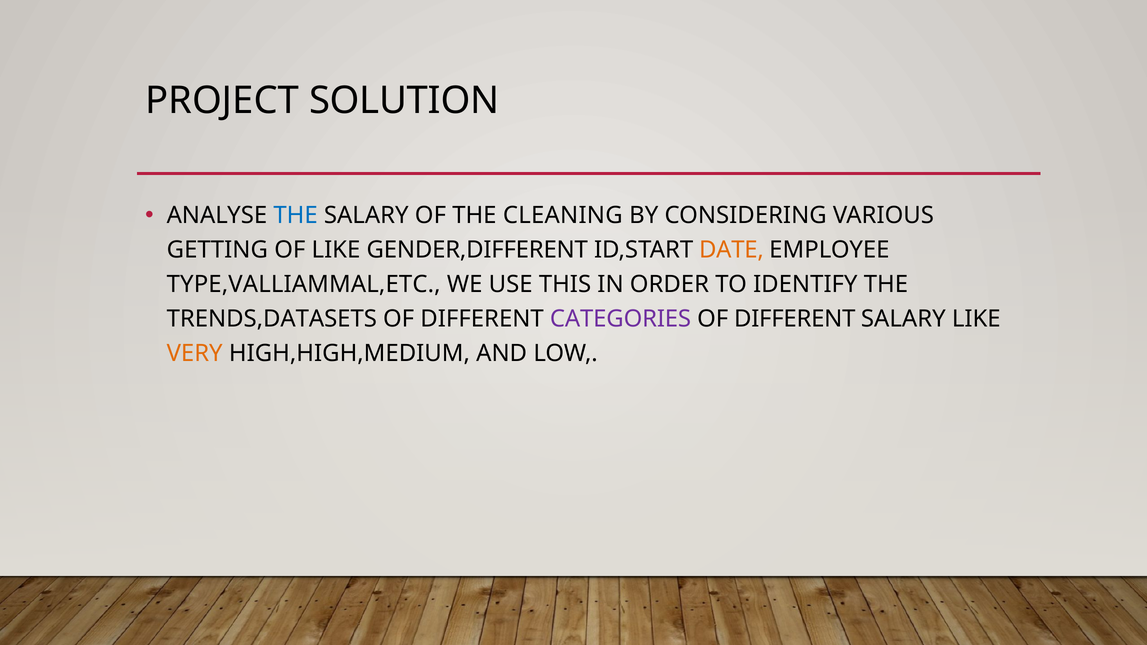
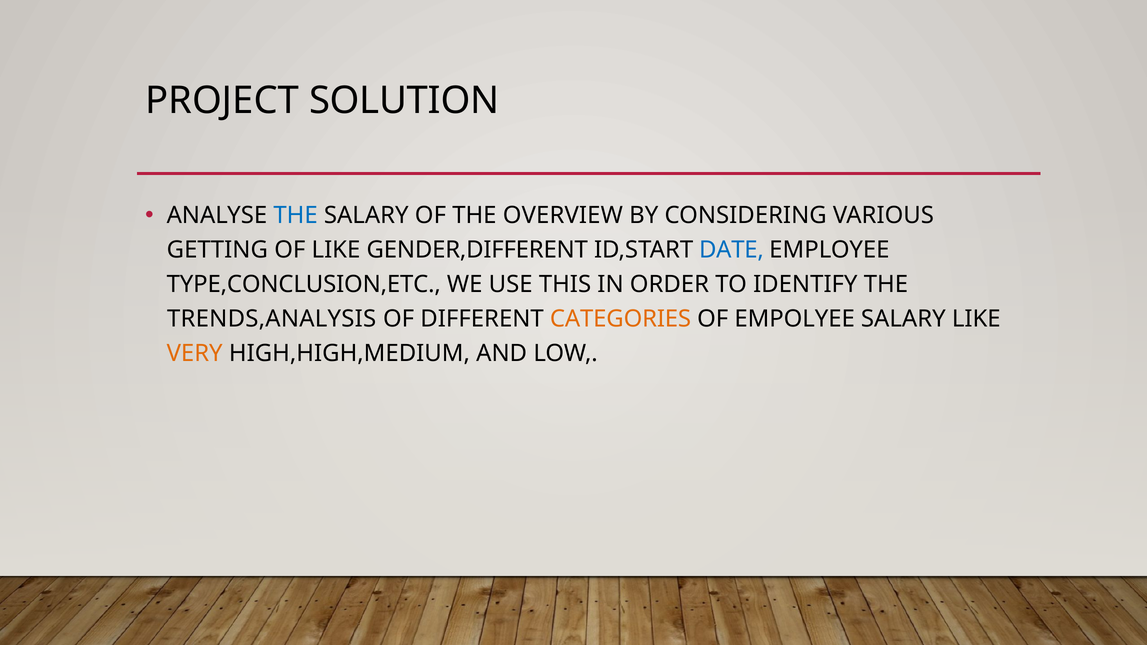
CLEANING: CLEANING -> OVERVIEW
DATE colour: orange -> blue
TYPE,VALLIAMMAL,ETC: TYPE,VALLIAMMAL,ETC -> TYPE,CONCLUSION,ETC
TRENDS,DATASETS: TRENDS,DATASETS -> TRENDS,ANALYSIS
CATEGORIES colour: purple -> orange
DIFFERENT at (795, 319): DIFFERENT -> EMPOLYEE
